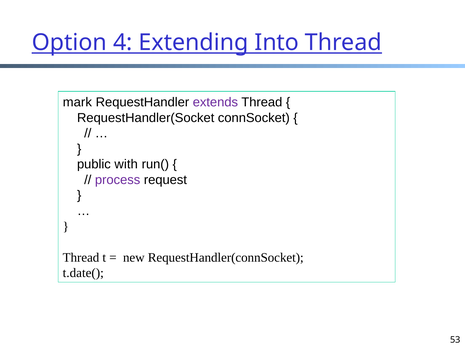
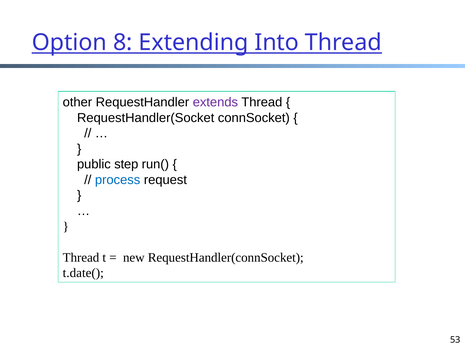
4: 4 -> 8
mark: mark -> other
with: with -> step
process colour: purple -> blue
